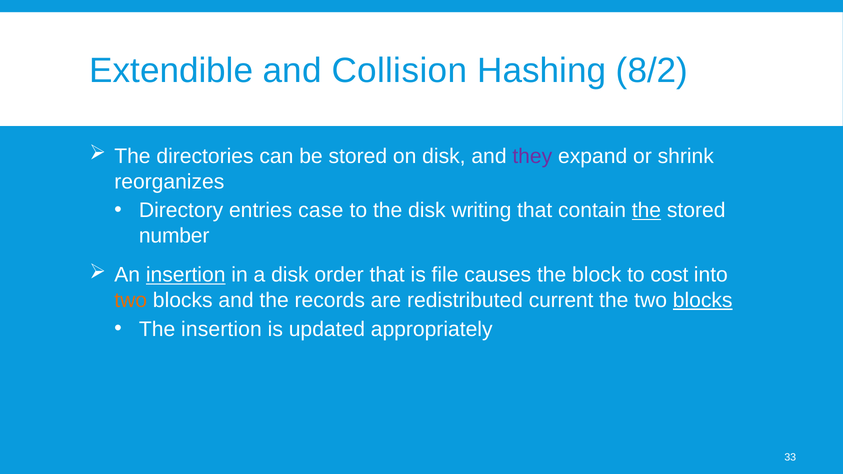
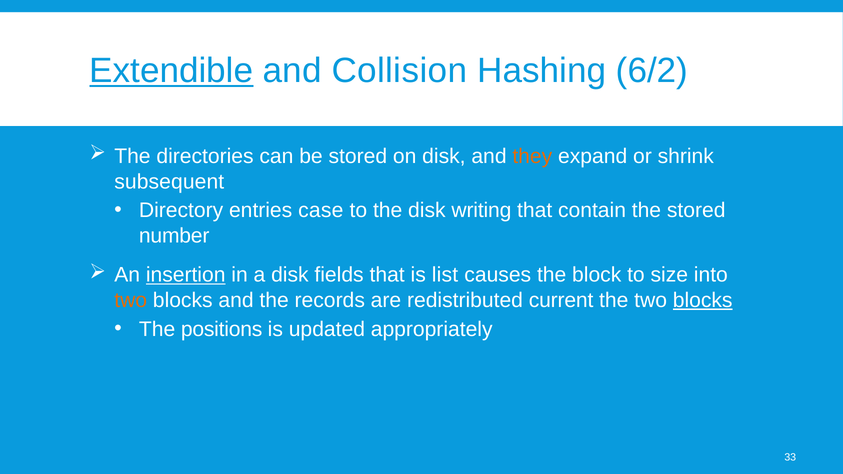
Extendible underline: none -> present
8/2: 8/2 -> 6/2
they colour: purple -> orange
reorganizes: reorganizes -> subsequent
the at (646, 210) underline: present -> none
order: order -> fields
file: file -> list
cost: cost -> size
The insertion: insertion -> positions
